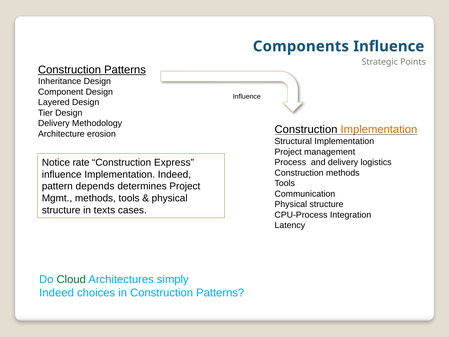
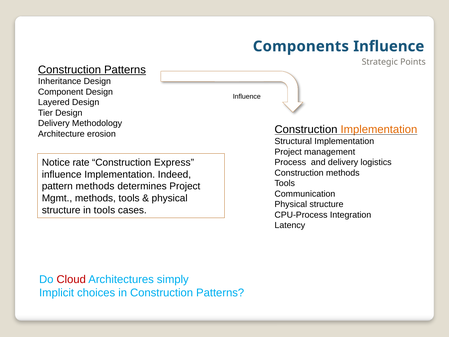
pattern depends: depends -> methods
in texts: texts -> tools
Cloud colour: green -> red
Indeed at (57, 293): Indeed -> Implicit
